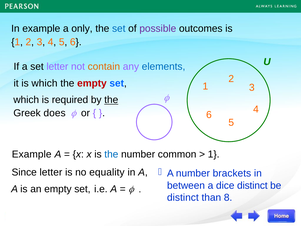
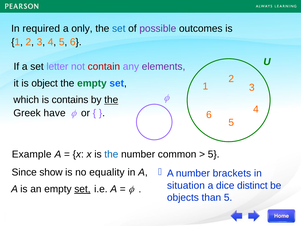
In example: example -> required
contain colour: orange -> red
elements colour: blue -> purple
is which: which -> object
empty at (92, 83) colour: red -> green
required: required -> contains
does: does -> have
1 at (214, 154): 1 -> 5
Since letter: letter -> show
between: between -> situation
set at (82, 189) underline: none -> present
distinct at (183, 197): distinct -> objects
than 8: 8 -> 5
